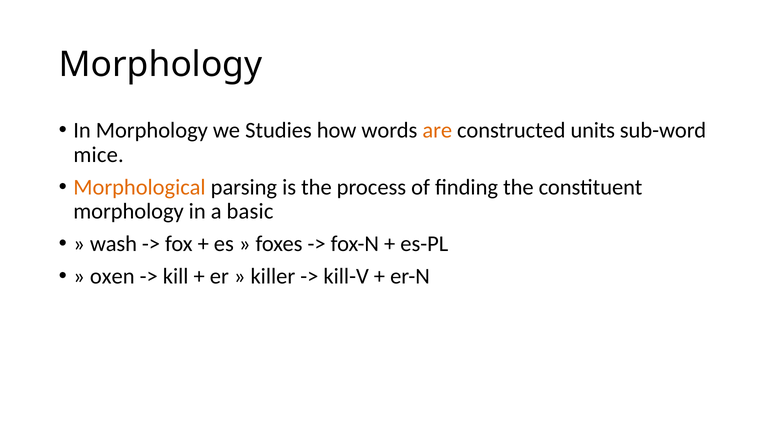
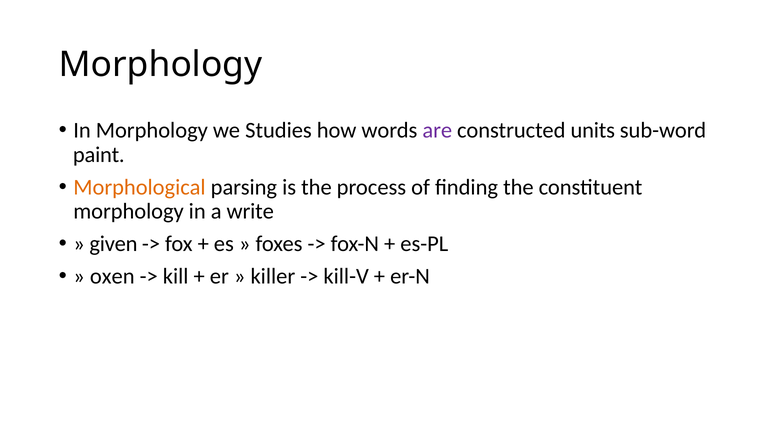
are colour: orange -> purple
mice: mice -> paint
basic: basic -> write
wash: wash -> given
